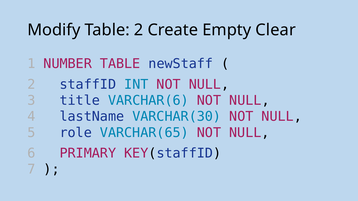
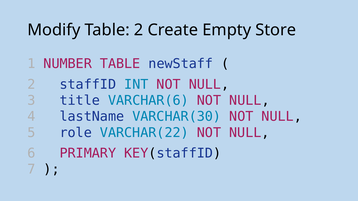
Clear: Clear -> Store
VARCHAR(65: VARCHAR(65 -> VARCHAR(22
